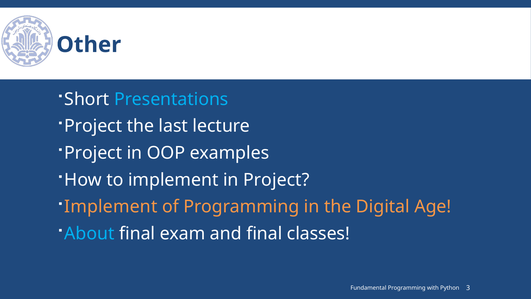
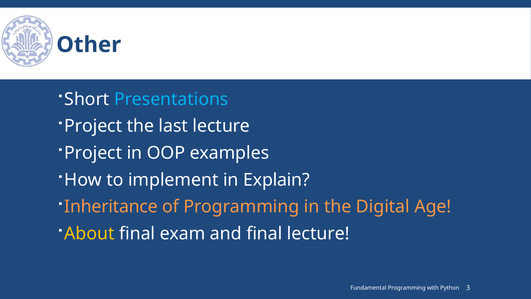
in Project: Project -> Explain
Implement at (111, 207): Implement -> Inheritance
About colour: light blue -> yellow
final classes: classes -> lecture
